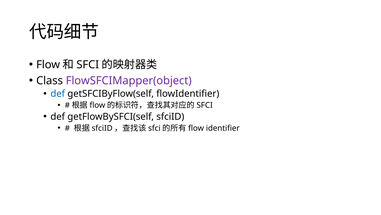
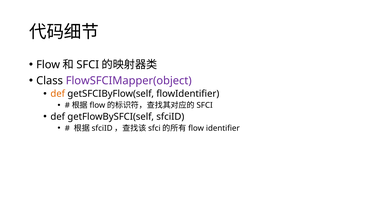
def at (58, 94) colour: blue -> orange
